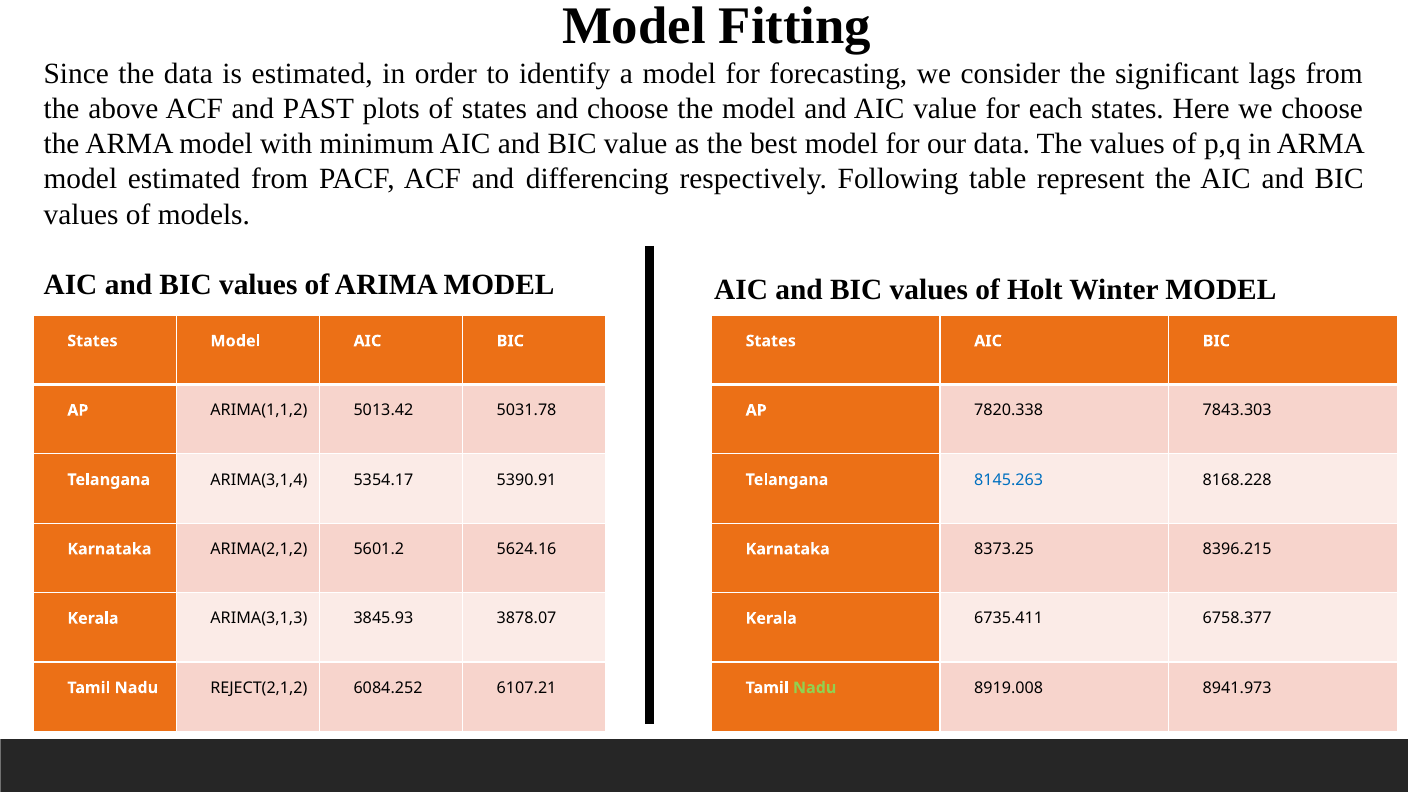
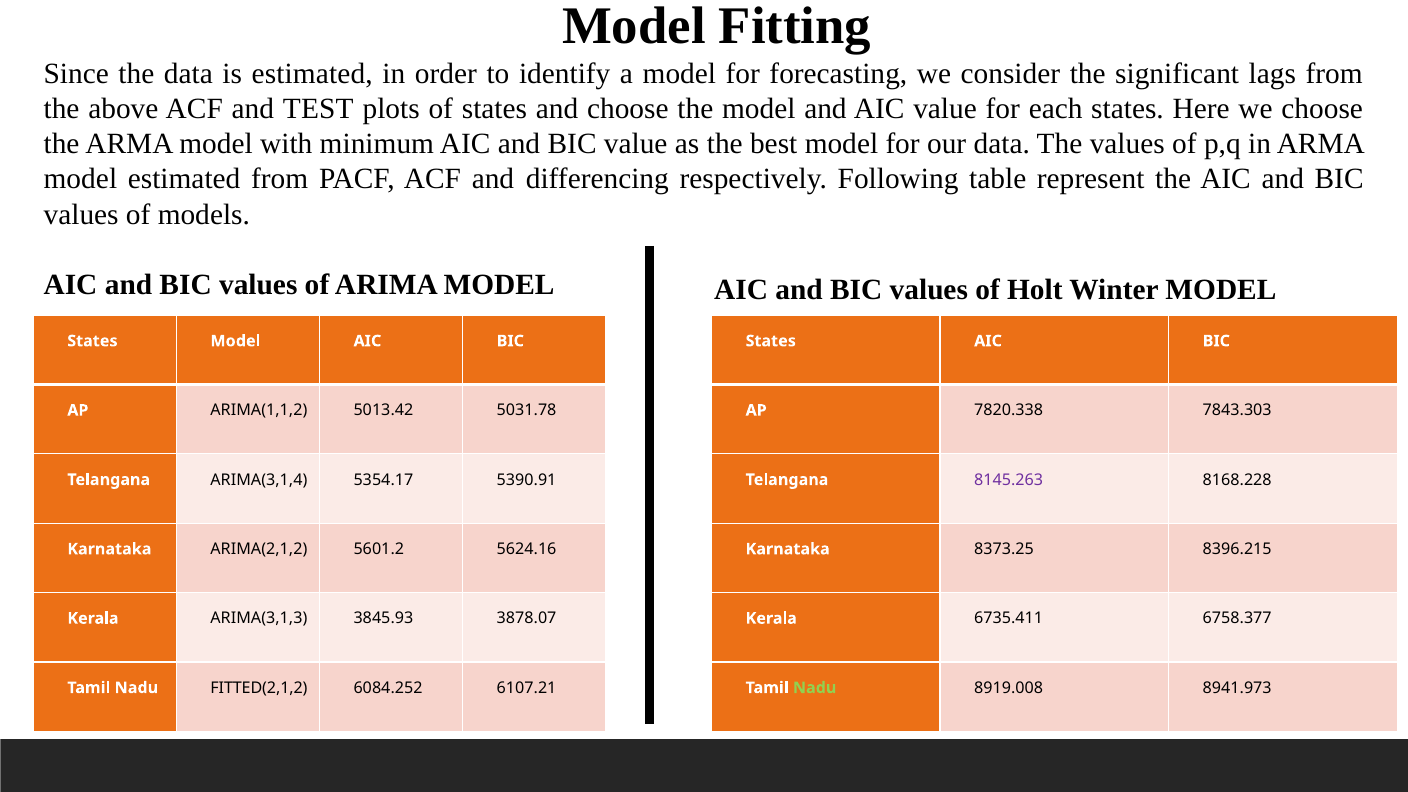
PAST: PAST -> TEST
8145.263 colour: blue -> purple
REJECT(2,1,2: REJECT(2,1,2 -> FITTED(2,1,2
